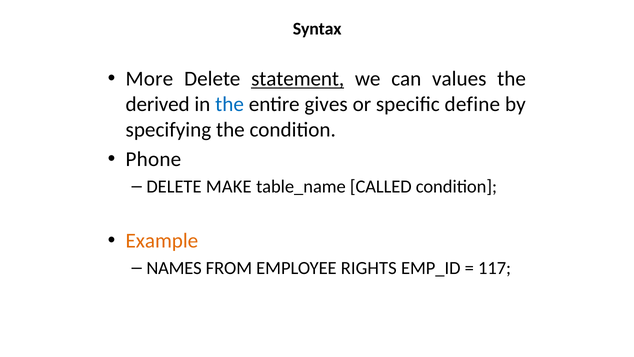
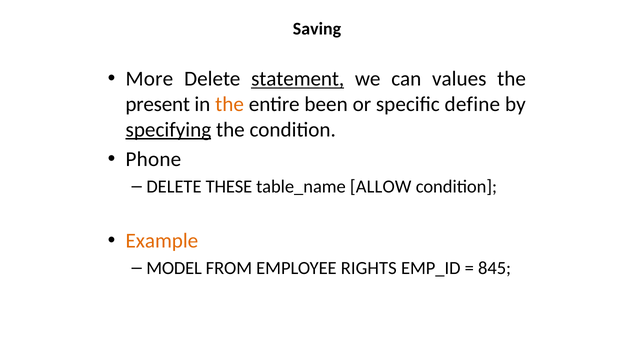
Syntax: Syntax -> Saving
derived: derived -> present
the at (230, 104) colour: blue -> orange
gives: gives -> been
specifying underline: none -> present
MAKE: MAKE -> THESE
CALLED: CALLED -> ALLOW
NAMES: NAMES -> MODEL
117: 117 -> 845
